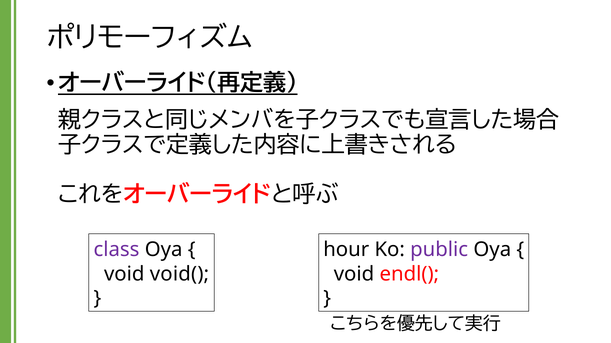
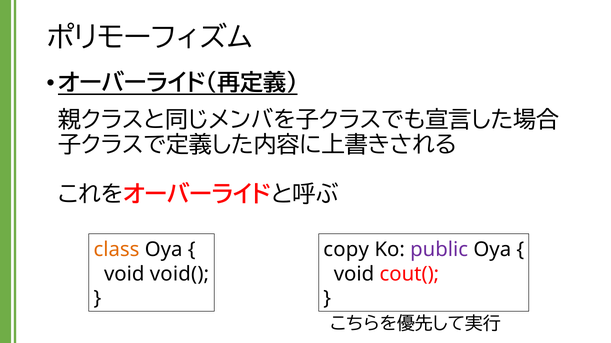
class colour: purple -> orange
hour: hour -> copy
endl(: endl( -> cout(
